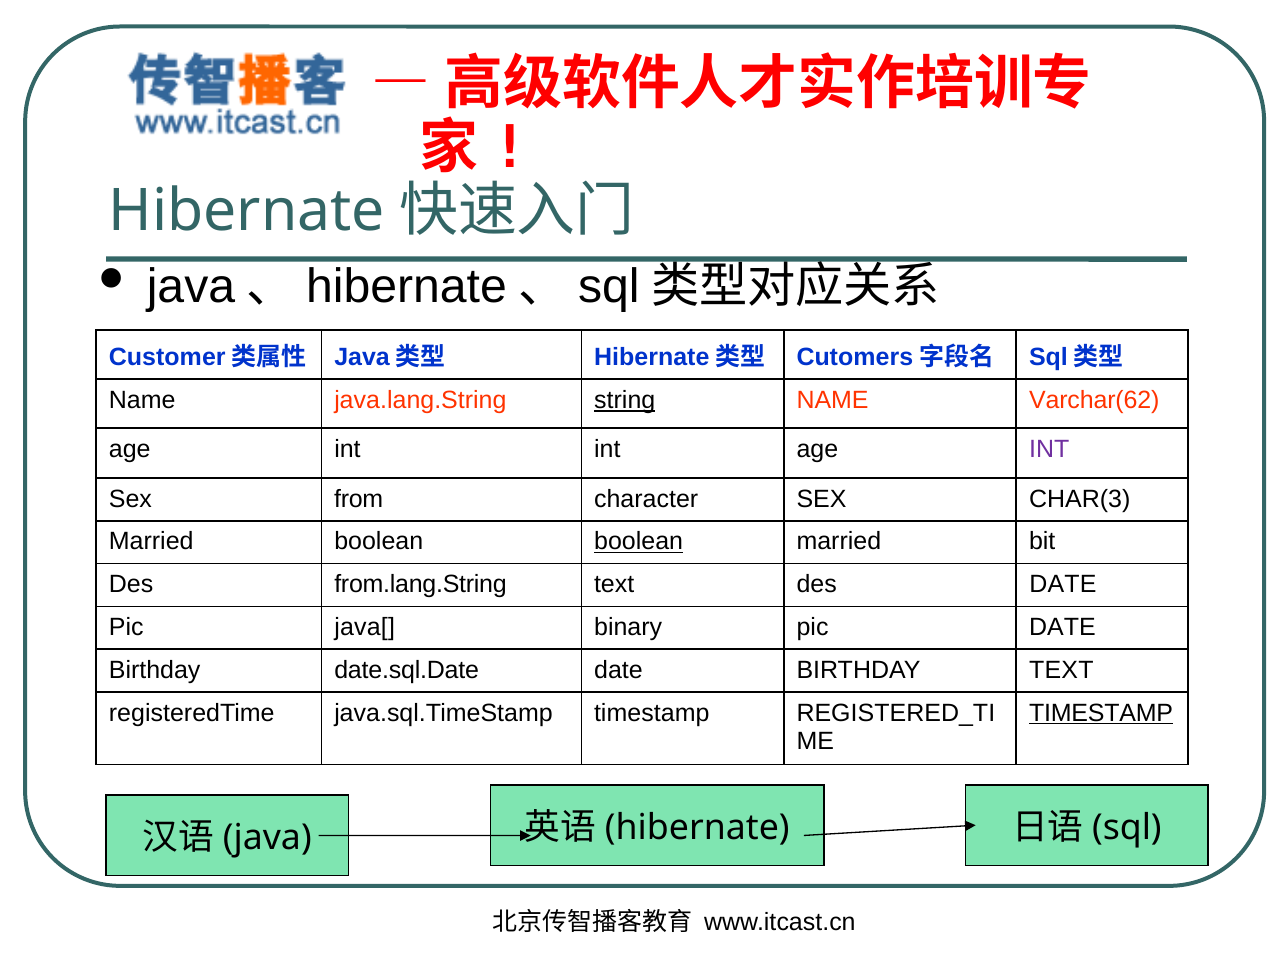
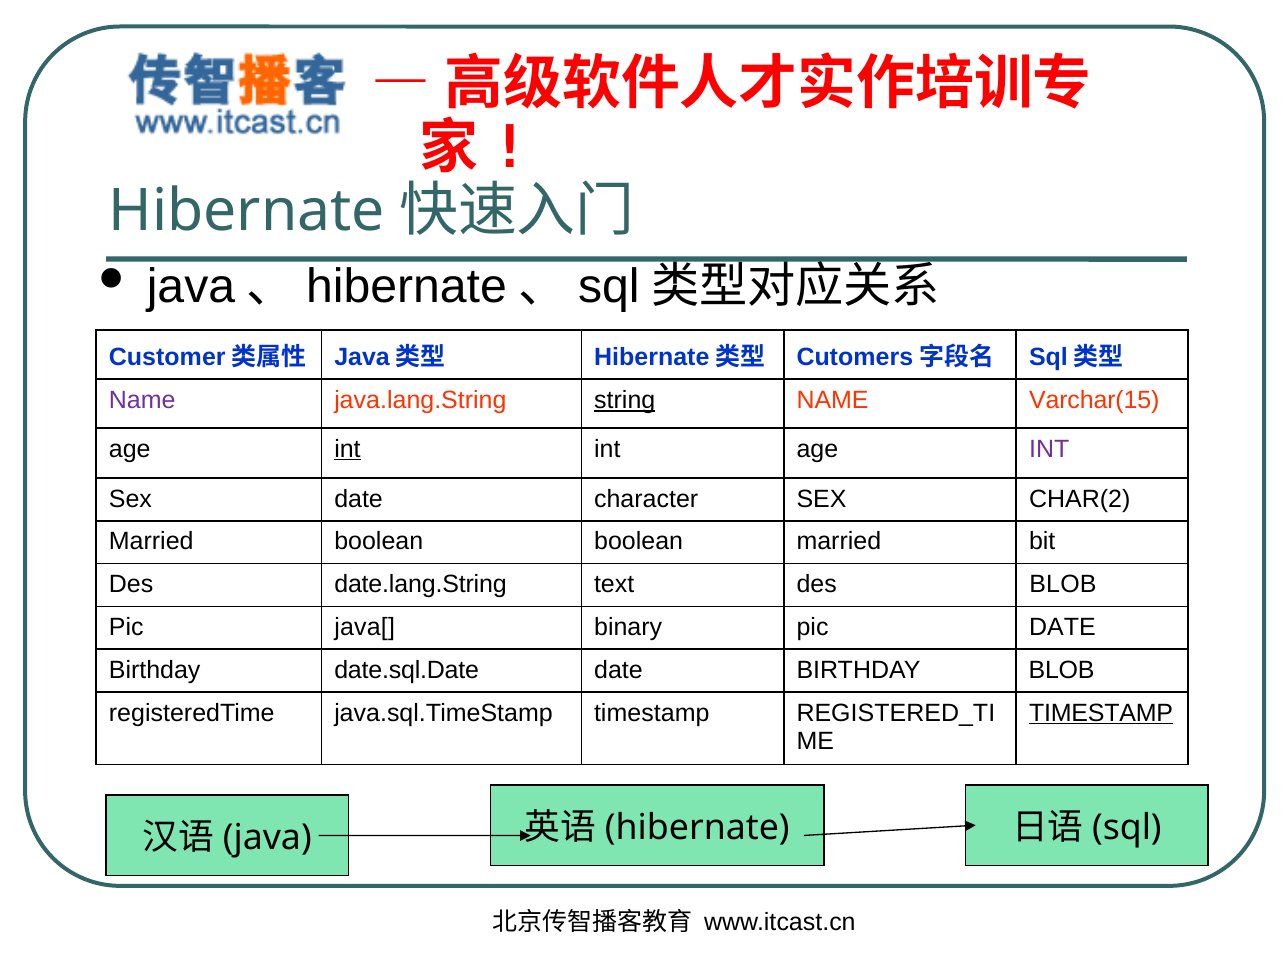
Name at (142, 400) colour: black -> purple
Varchar(62: Varchar(62 -> Varchar(15
int at (347, 449) underline: none -> present
Sex from: from -> date
CHAR(3: CHAR(3 -> CHAR(2
boolean at (639, 542) underline: present -> none
from.lang.String: from.lang.String -> date.lang.String
des DATE: DATE -> BLOB
BIRTHDAY TEXT: TEXT -> BLOB
